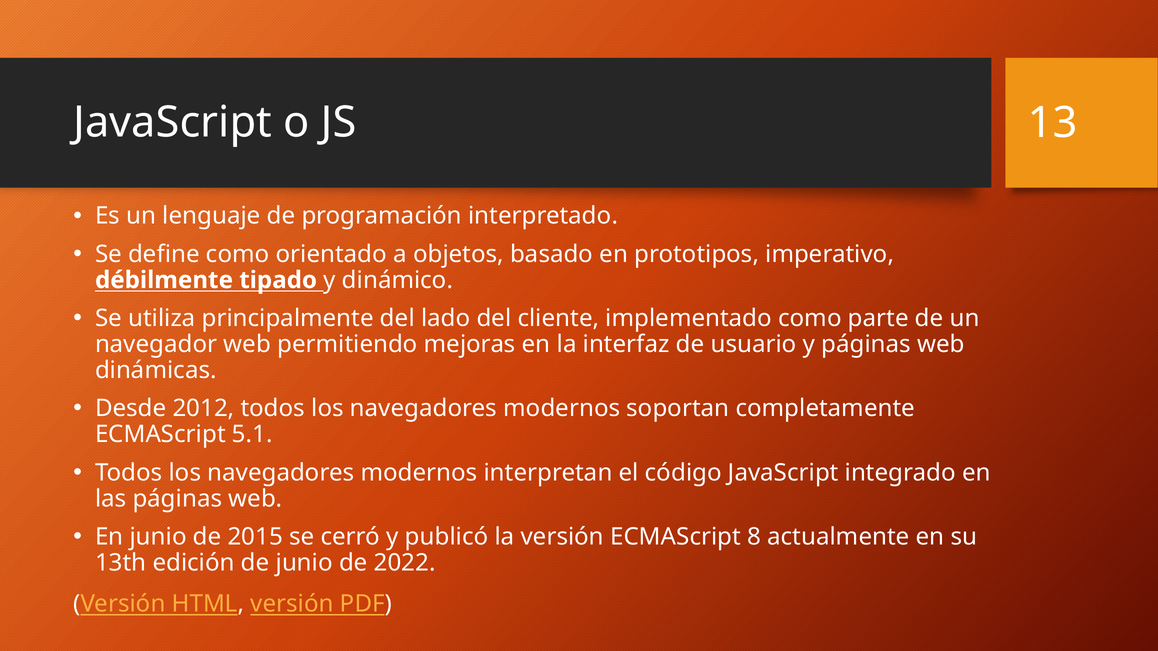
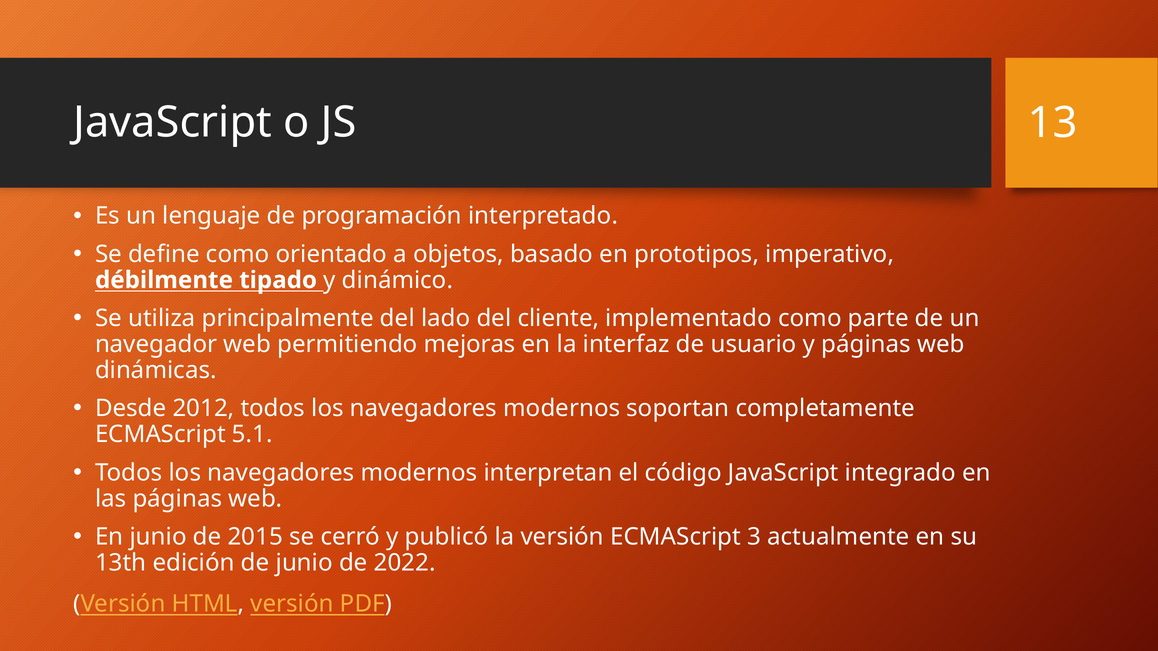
8: 8 -> 3
